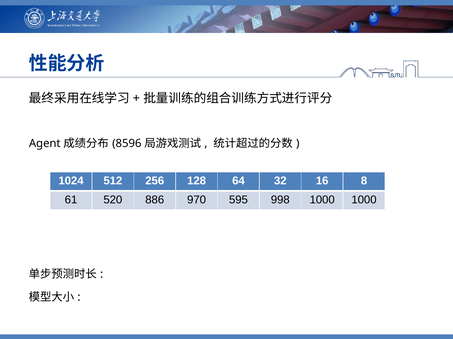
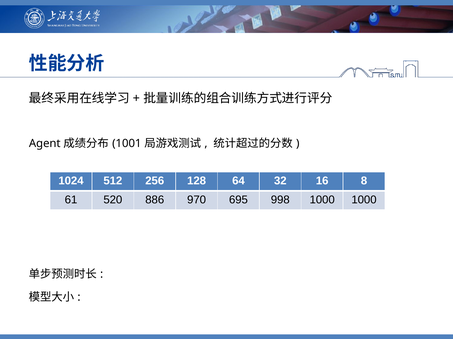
8596: 8596 -> 1001
595: 595 -> 695
